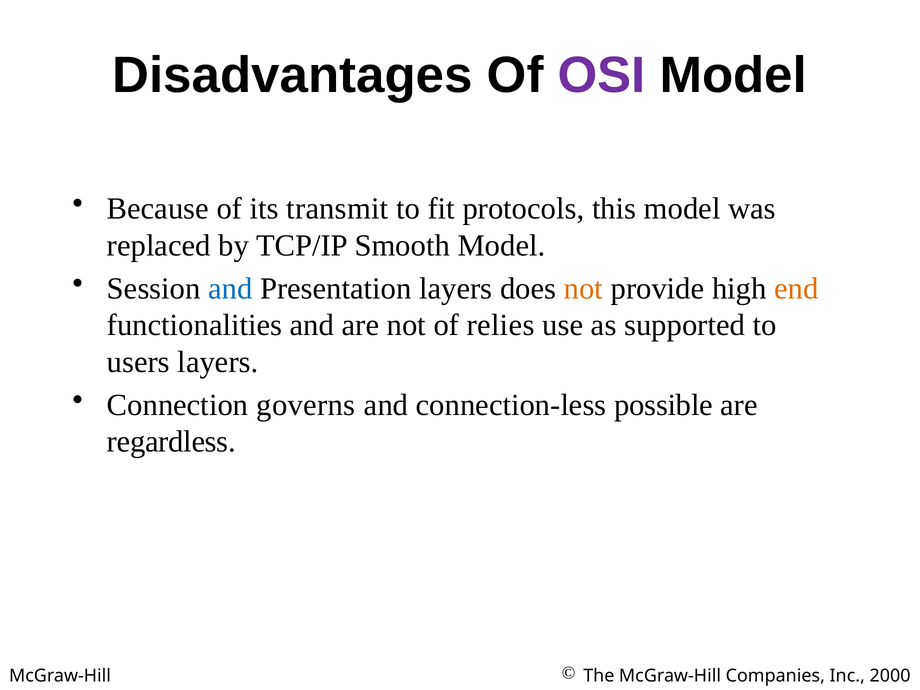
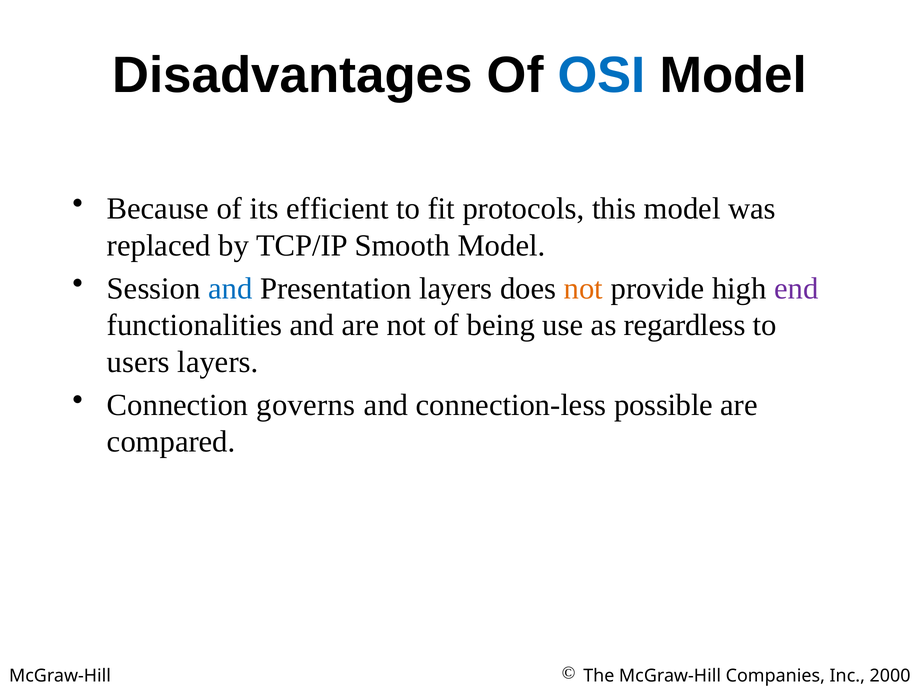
OSI colour: purple -> blue
transmit: transmit -> efficient
end colour: orange -> purple
relies: relies -> being
supported: supported -> regardless
regardless: regardless -> compared
